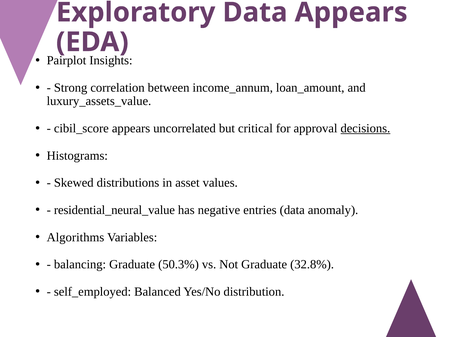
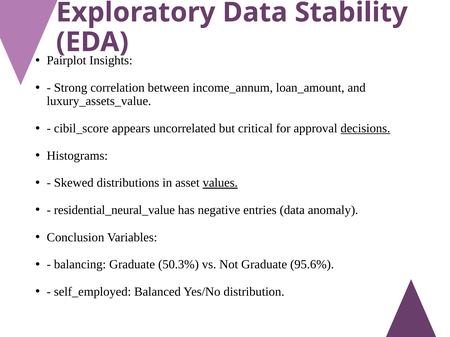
Data Appears: Appears -> Stability
values underline: none -> present
Algorithms: Algorithms -> Conclusion
32.8%: 32.8% -> 95.6%
